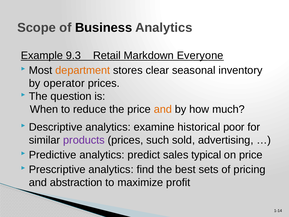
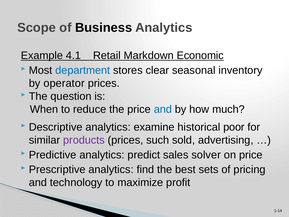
9.3: 9.3 -> 4.1
Everyone: Everyone -> Economic
department colour: orange -> blue
and at (163, 109) colour: orange -> blue
typical: typical -> solver
abstraction: abstraction -> technology
